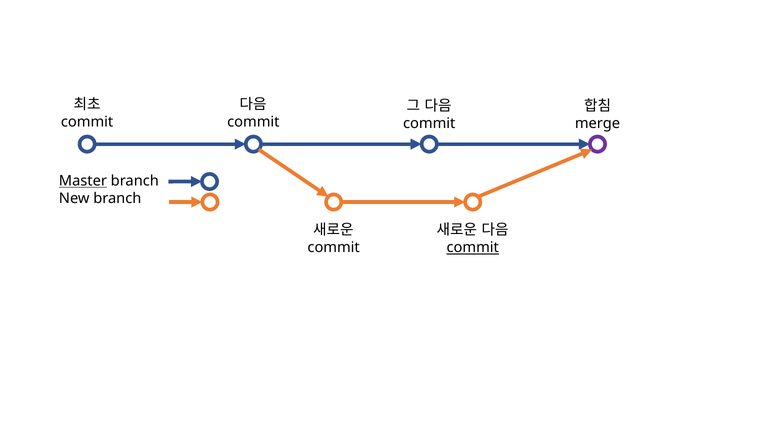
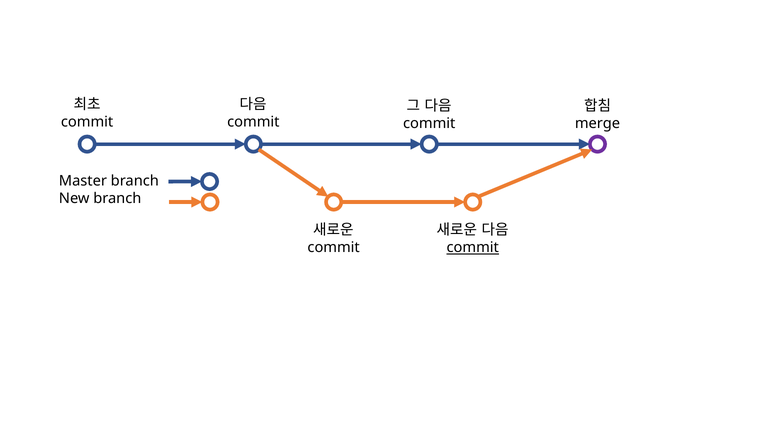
Master underline: present -> none
